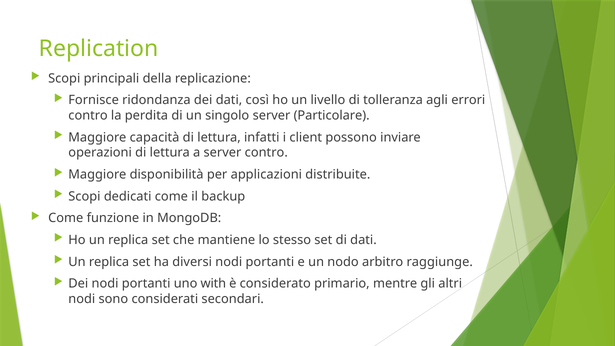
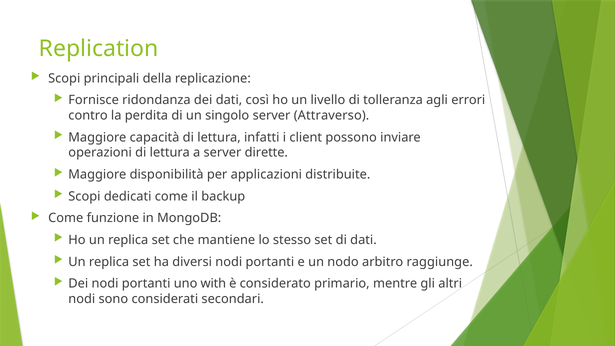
Particolare: Particolare -> Attraverso
server contro: contro -> dirette
